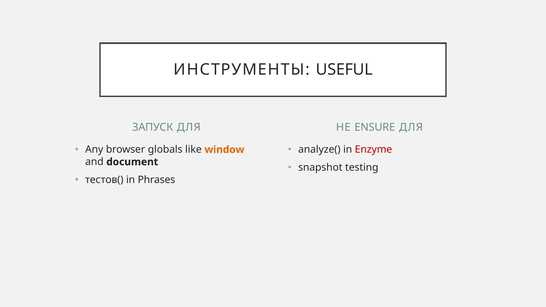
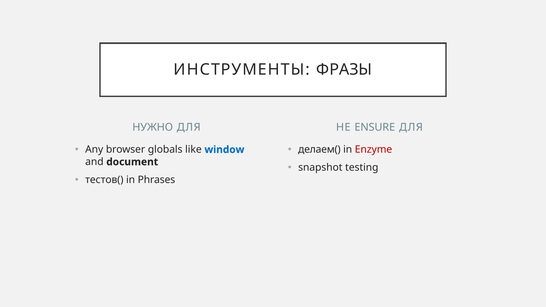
USEFUL: USEFUL -> ФРАЗЫ
ЗАПУСК: ЗАПУСК -> НУЖНО
window colour: orange -> blue
analyze(: analyze( -> делаем(
